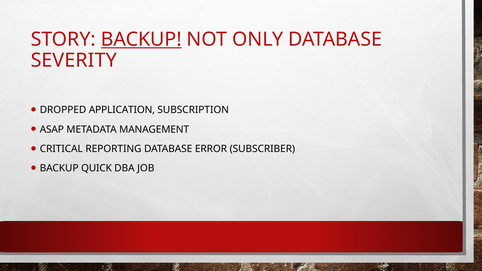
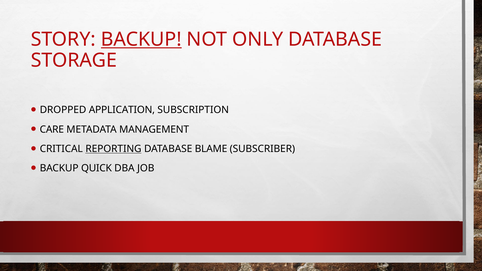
SEVERITY: SEVERITY -> STORAGE
ASAP: ASAP -> CARE
REPORTING underline: none -> present
ERROR: ERROR -> BLAME
